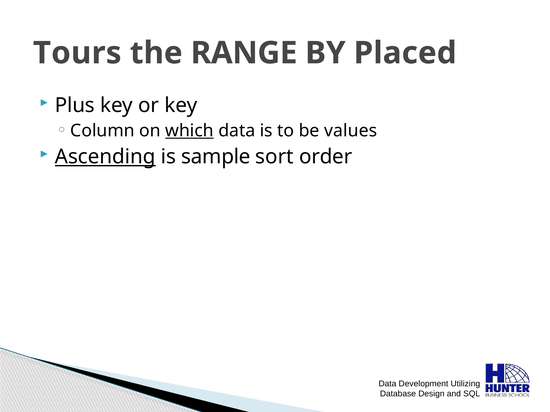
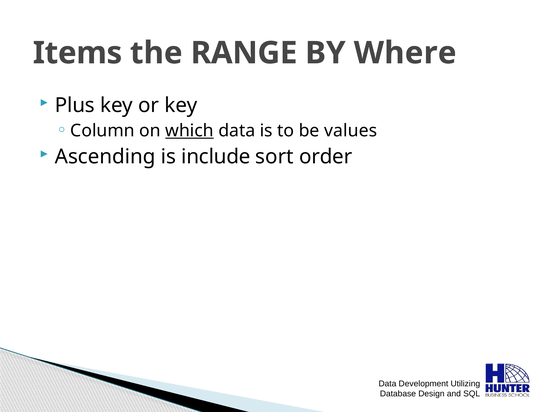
Tours: Tours -> Items
Placed: Placed -> Where
Ascending underline: present -> none
sample: sample -> include
